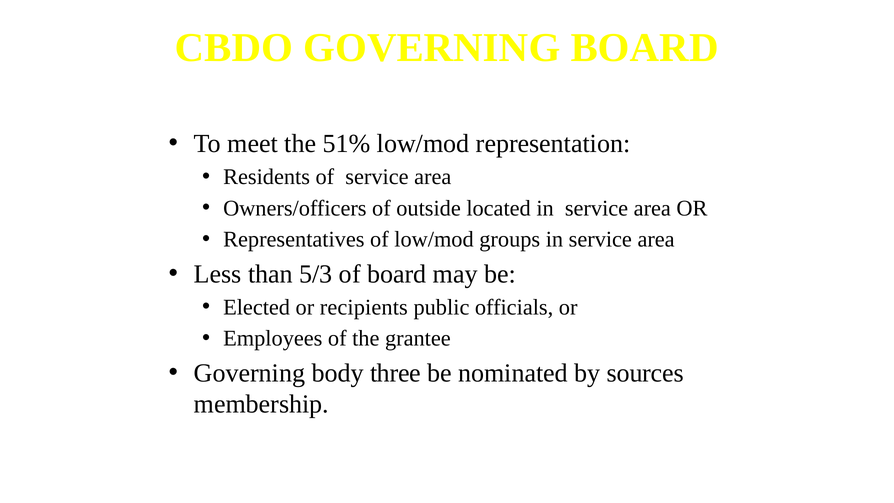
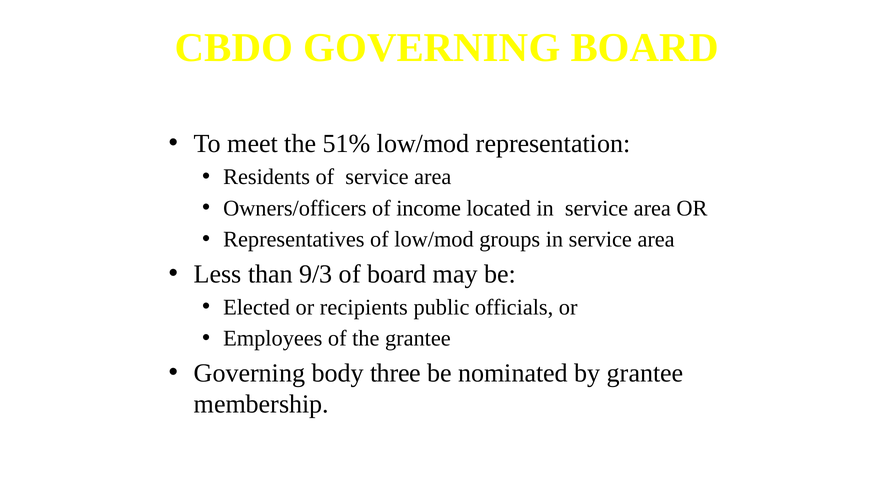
outside: outside -> income
5/3: 5/3 -> 9/3
by sources: sources -> grantee
